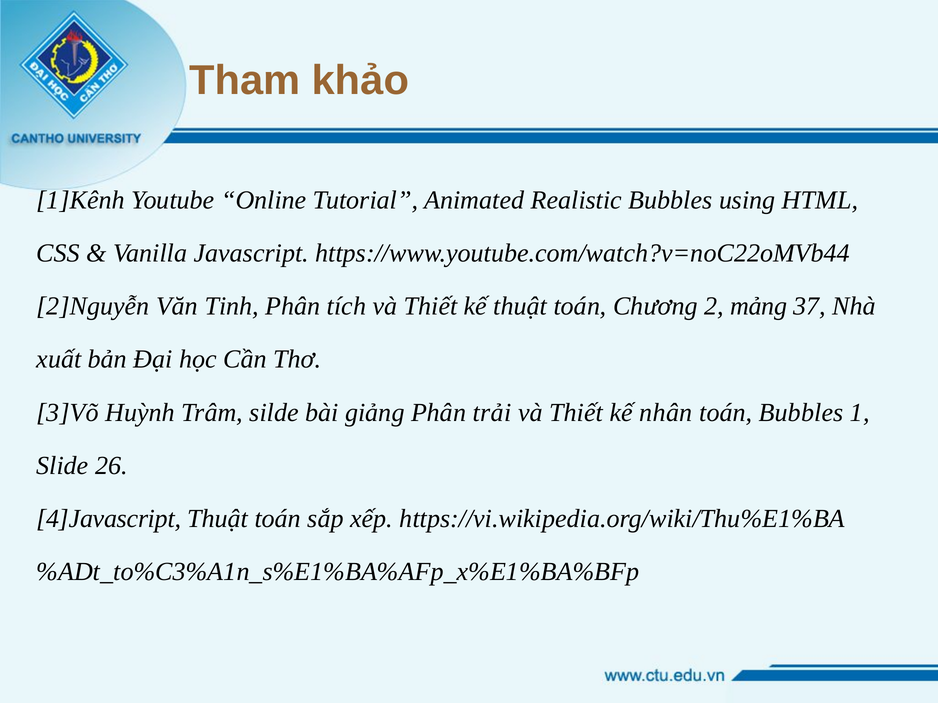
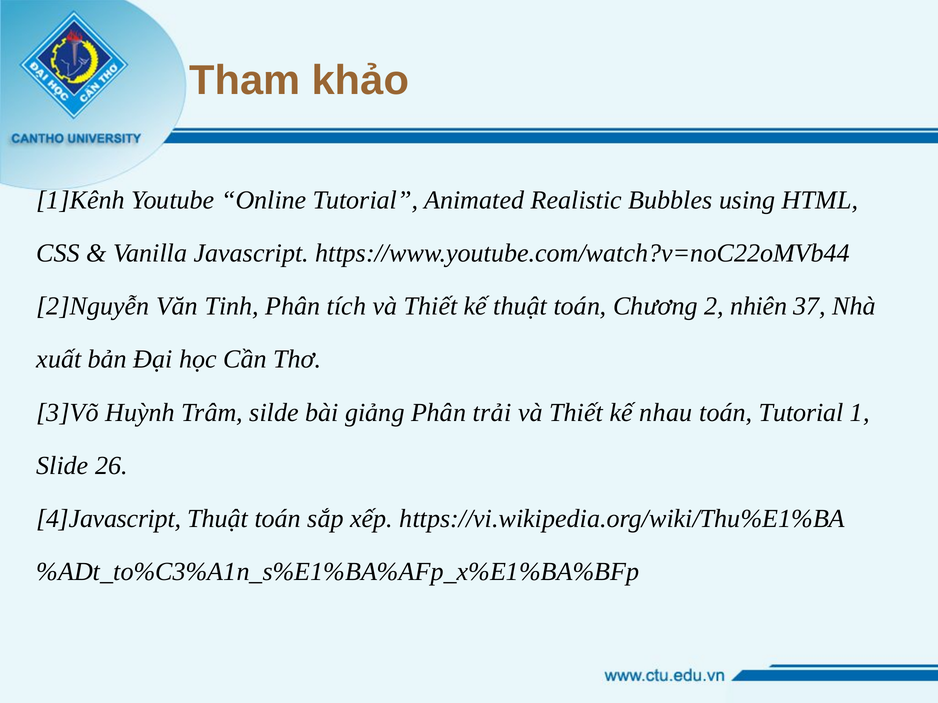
mảng: mảng -> nhiên
nhân: nhân -> nhau
toán Bubbles: Bubbles -> Tutorial
